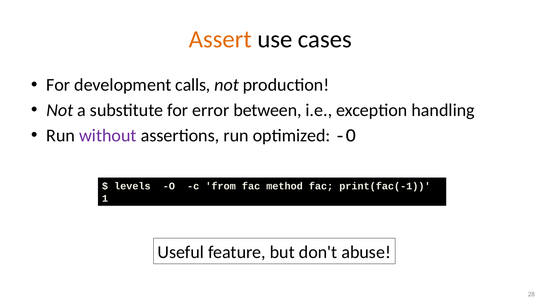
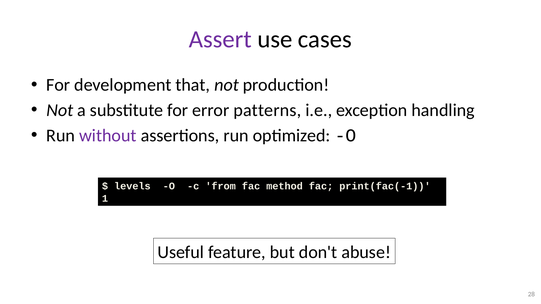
Assert colour: orange -> purple
calls: calls -> that
between: between -> patterns
